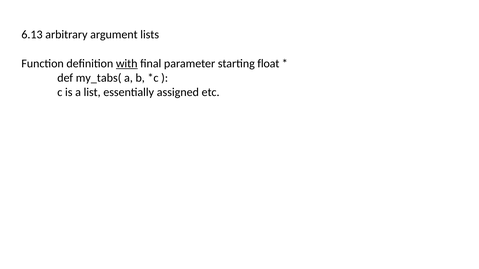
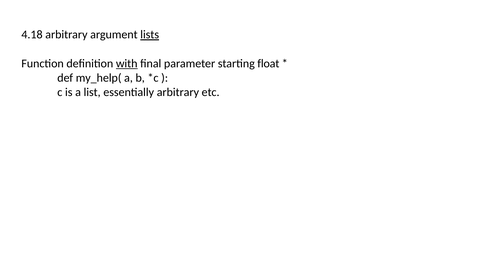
6.13: 6.13 -> 4.18
lists underline: none -> present
my_tabs(: my_tabs( -> my_help(
essentially assigned: assigned -> arbitrary
